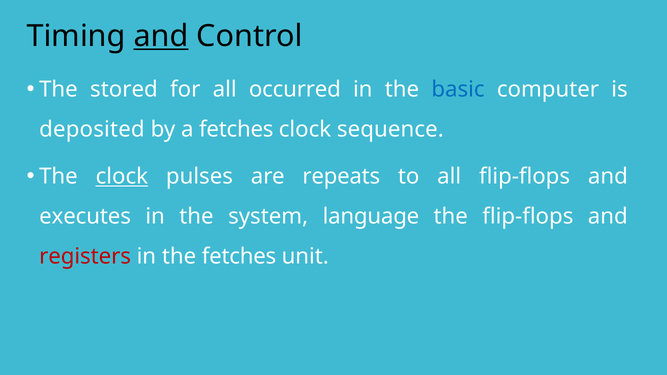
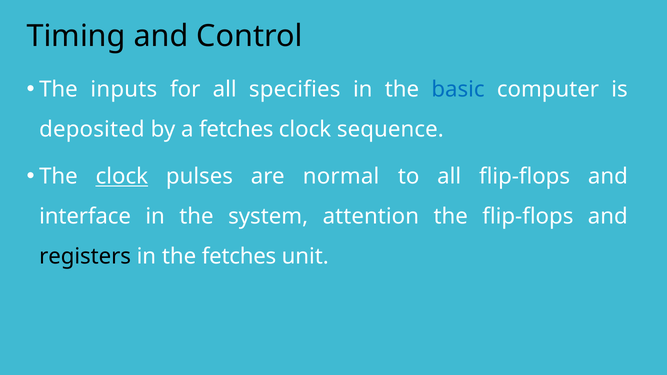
and at (161, 36) underline: present -> none
stored: stored -> inputs
occurred: occurred -> specifies
repeats: repeats -> normal
executes: executes -> interface
language: language -> attention
registers colour: red -> black
